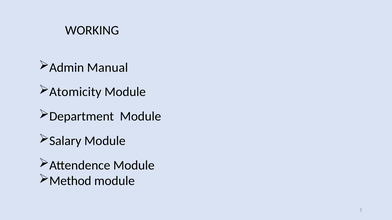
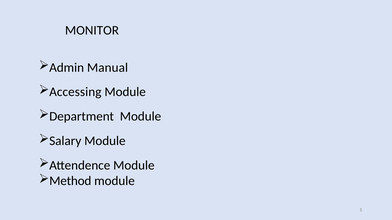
WORKING: WORKING -> MONITOR
Atomicity: Atomicity -> Accessing
